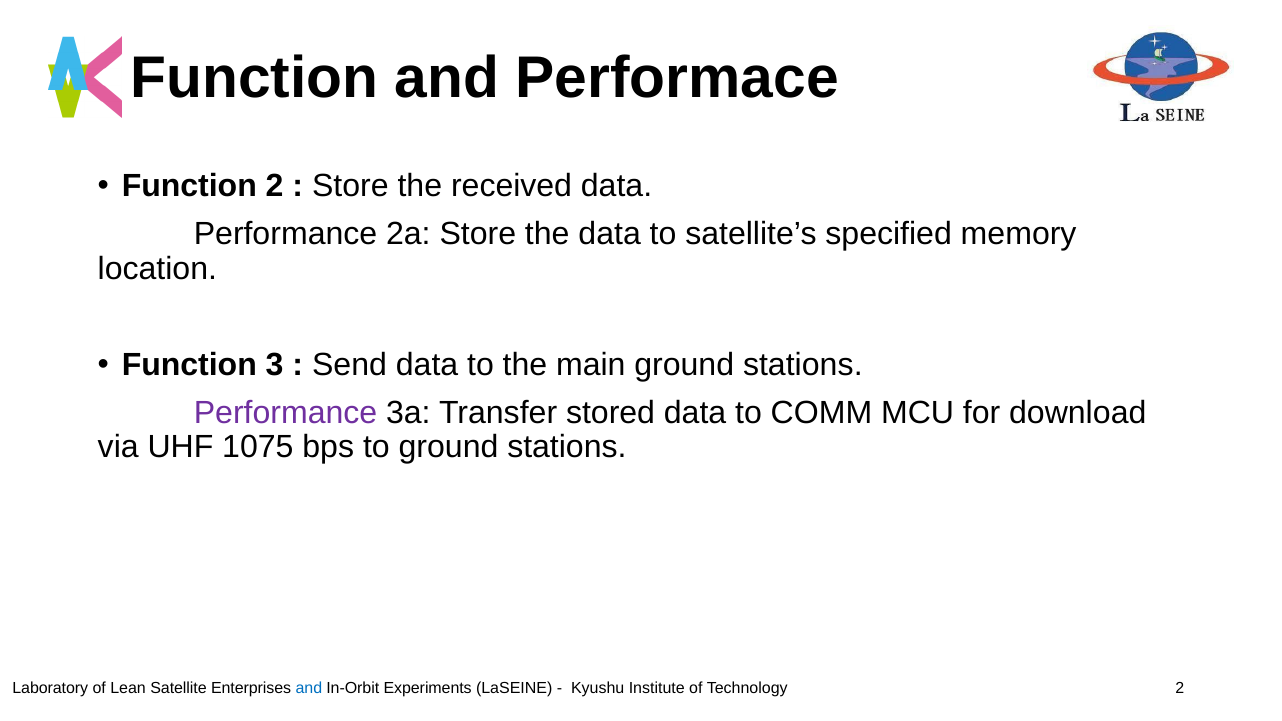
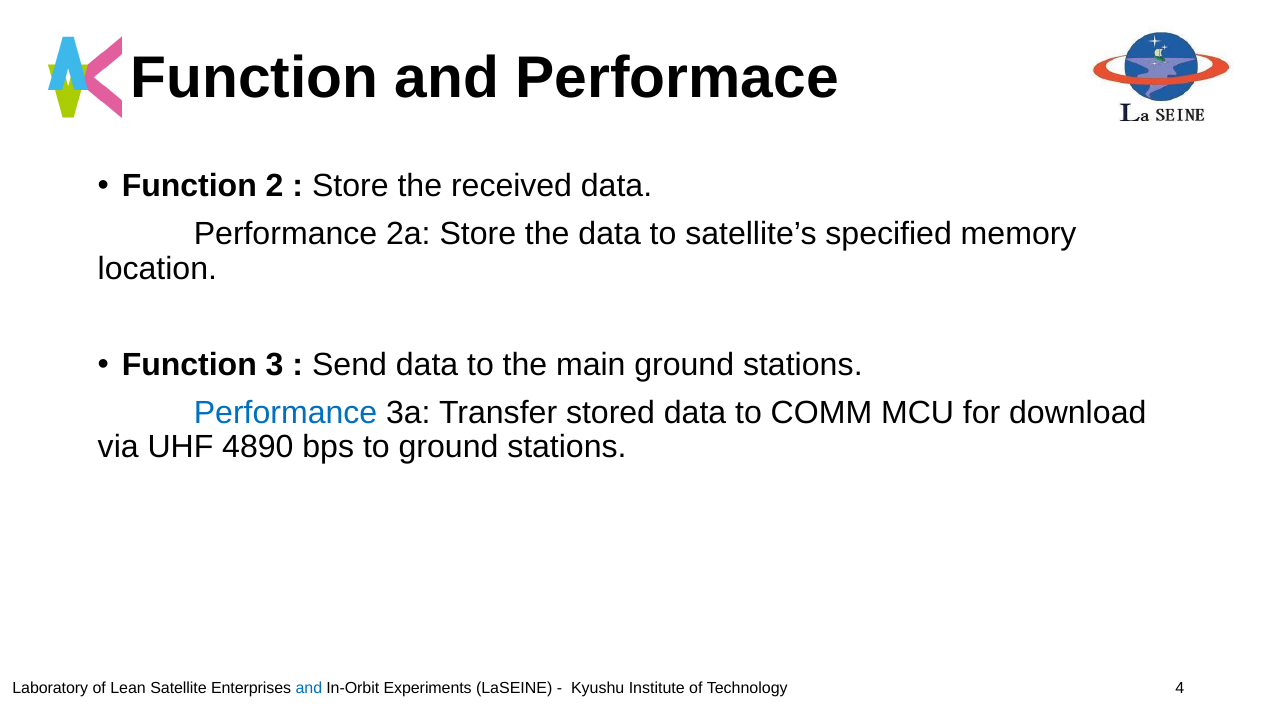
Performance at (286, 413) colour: purple -> blue
1075: 1075 -> 4890
2 at (1180, 689): 2 -> 4
